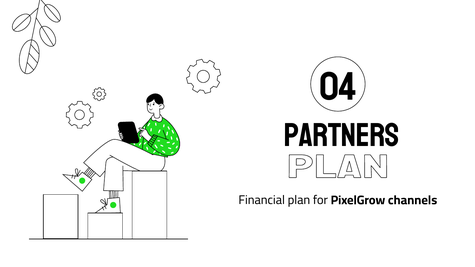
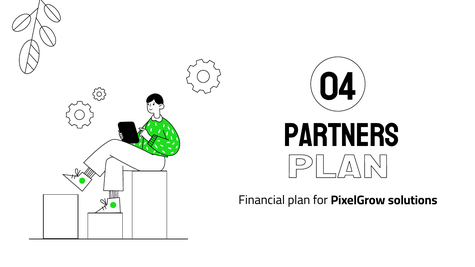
channels: channels -> solutions
